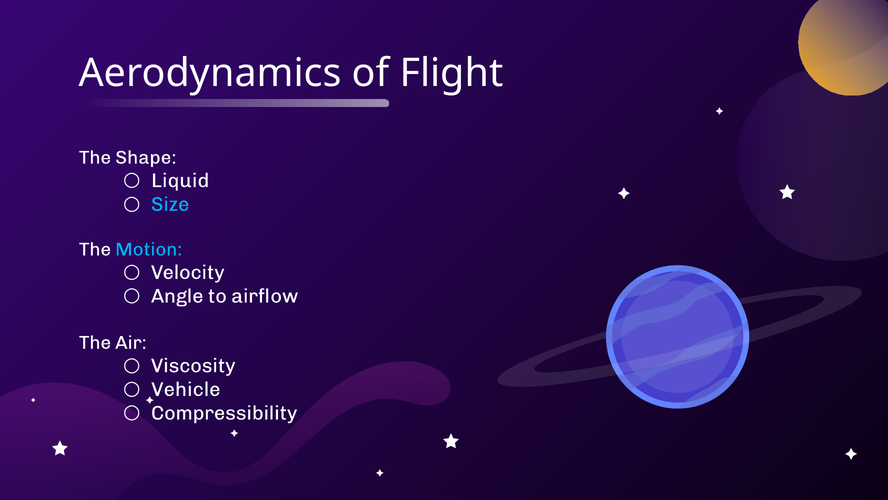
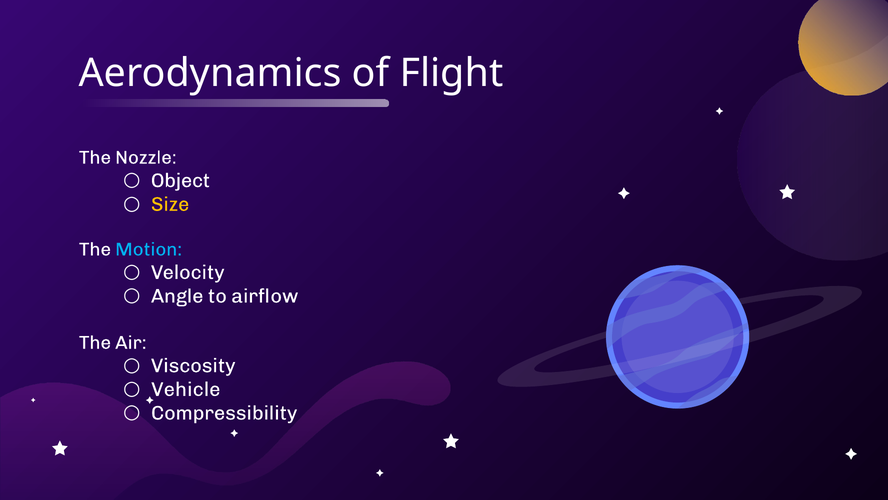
Shape: Shape -> Nozzle
Liquid: Liquid -> Object
Size colour: light blue -> yellow
